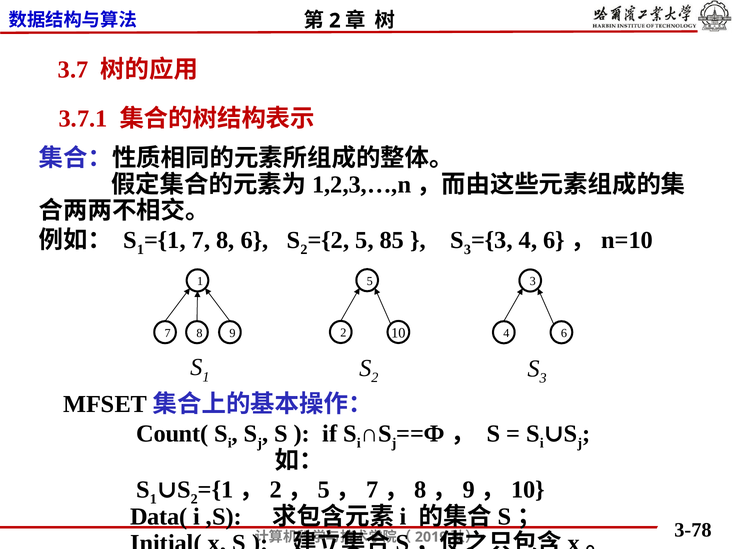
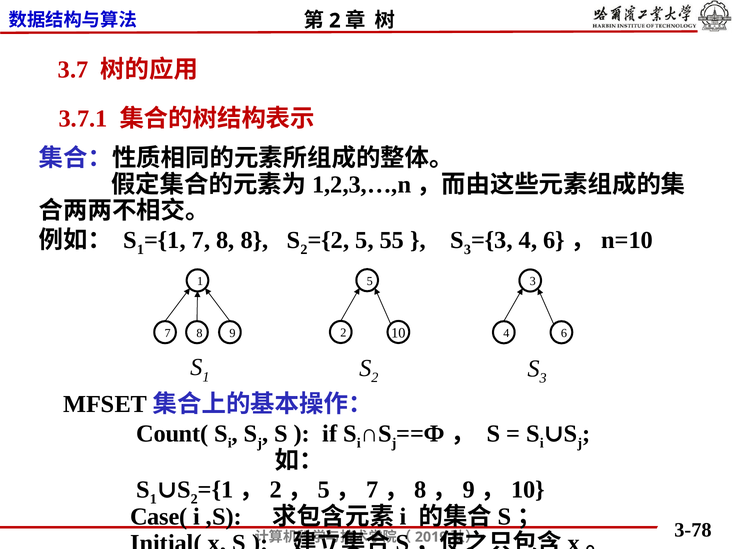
8 6: 6 -> 8
85: 85 -> 55
Data(: Data( -> Case(
